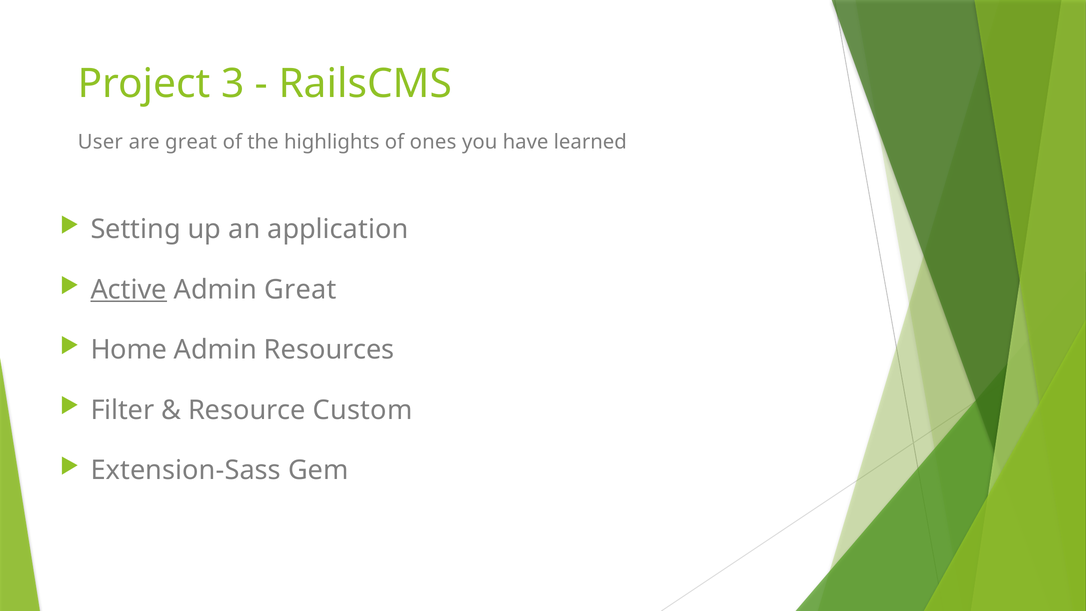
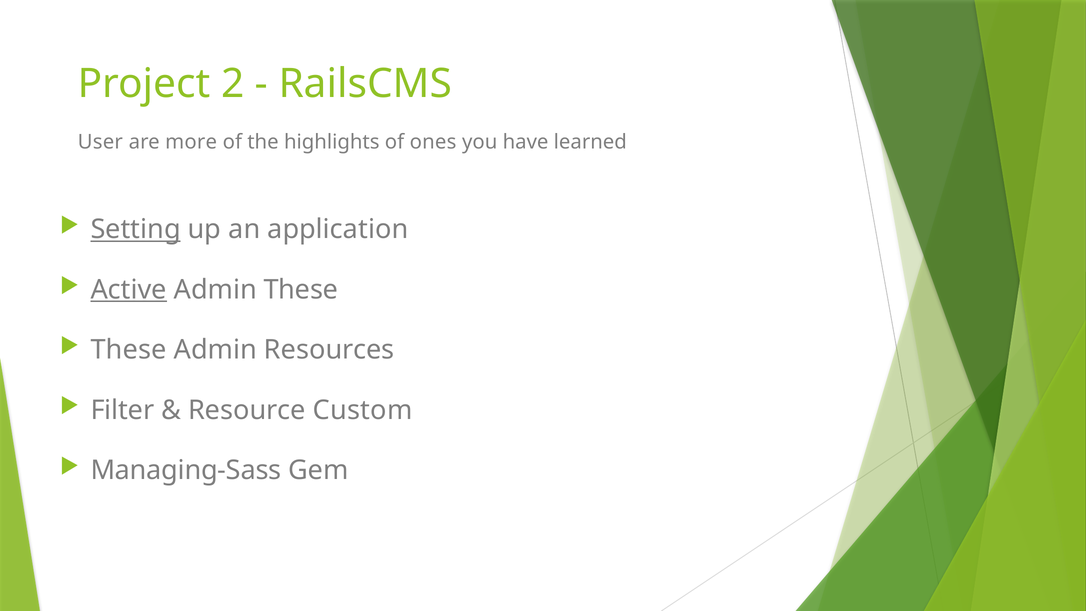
3: 3 -> 2
are great: great -> more
Setting underline: none -> present
Admin Great: Great -> These
Home at (129, 350): Home -> These
Extension-Sass: Extension-Sass -> Managing-Sass
